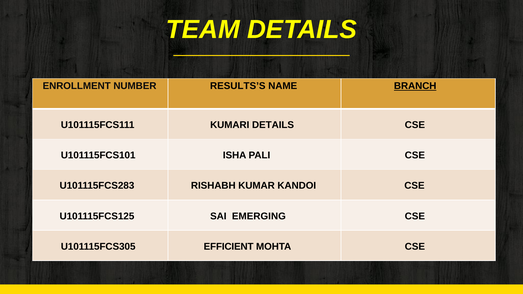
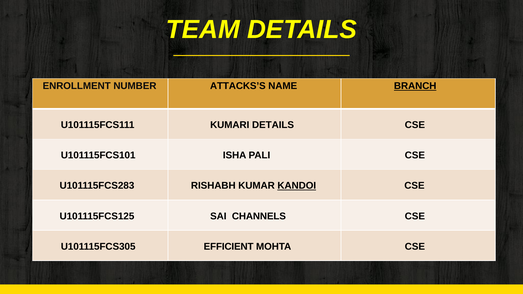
RESULTS’S: RESULTS’S -> ATTACKS’S
KANDOI underline: none -> present
EMERGING: EMERGING -> CHANNELS
